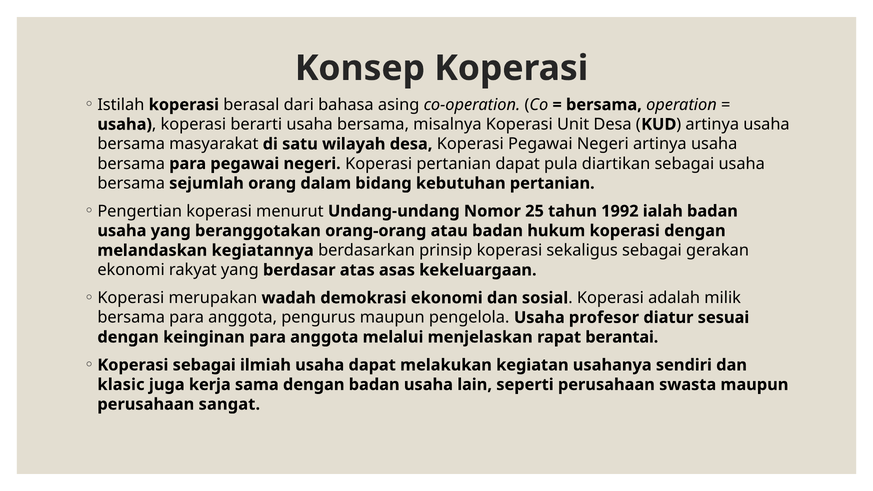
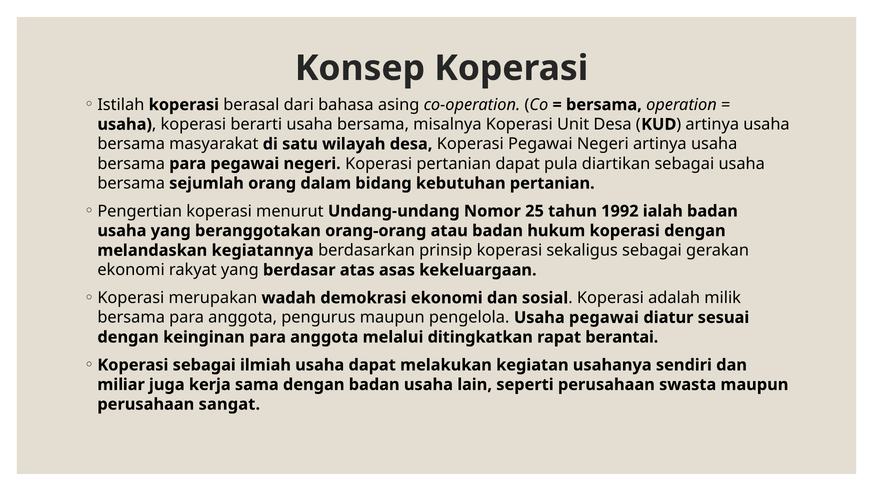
Usaha profesor: profesor -> pegawai
menjelaskan: menjelaskan -> ditingkatkan
klasic: klasic -> miliar
